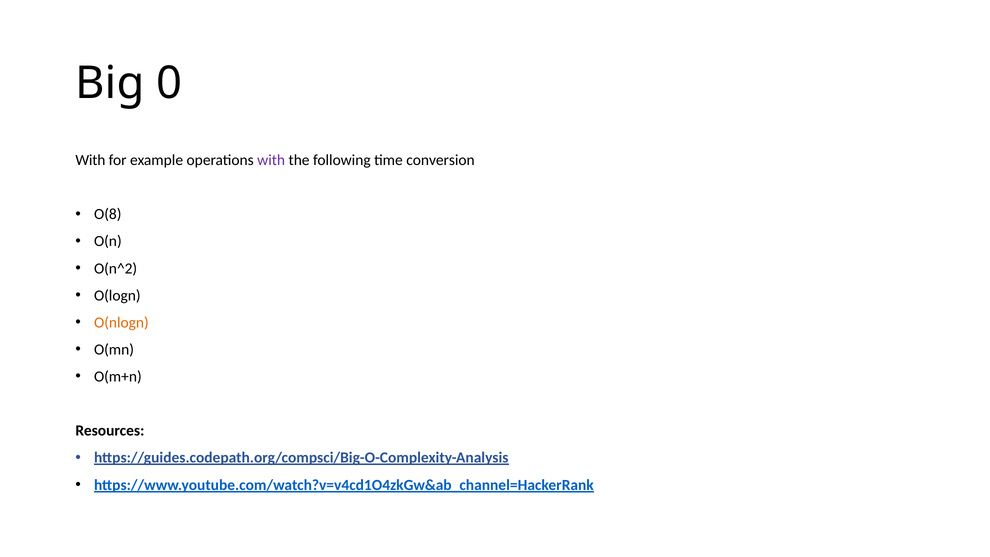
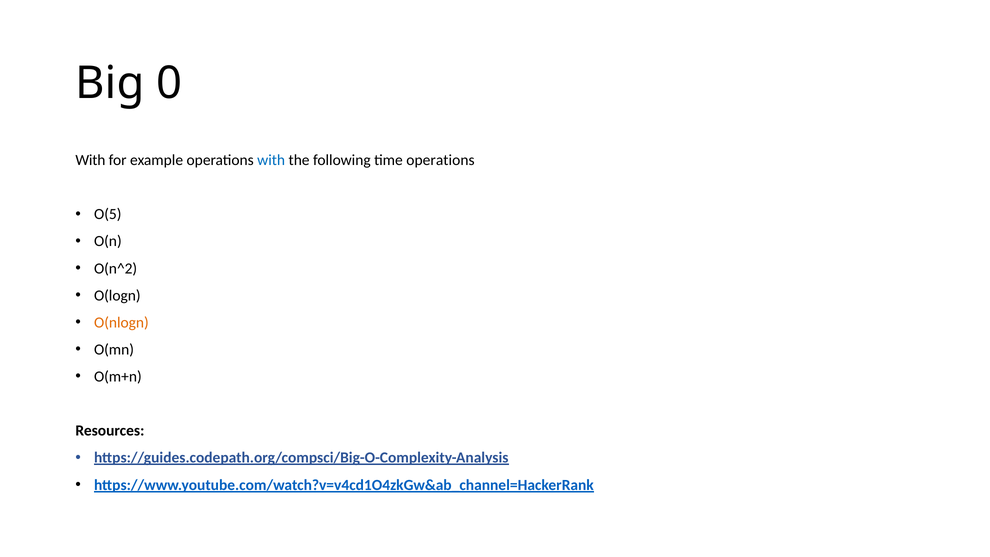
with at (271, 160) colour: purple -> blue
time conversion: conversion -> operations
O(8: O(8 -> O(5
